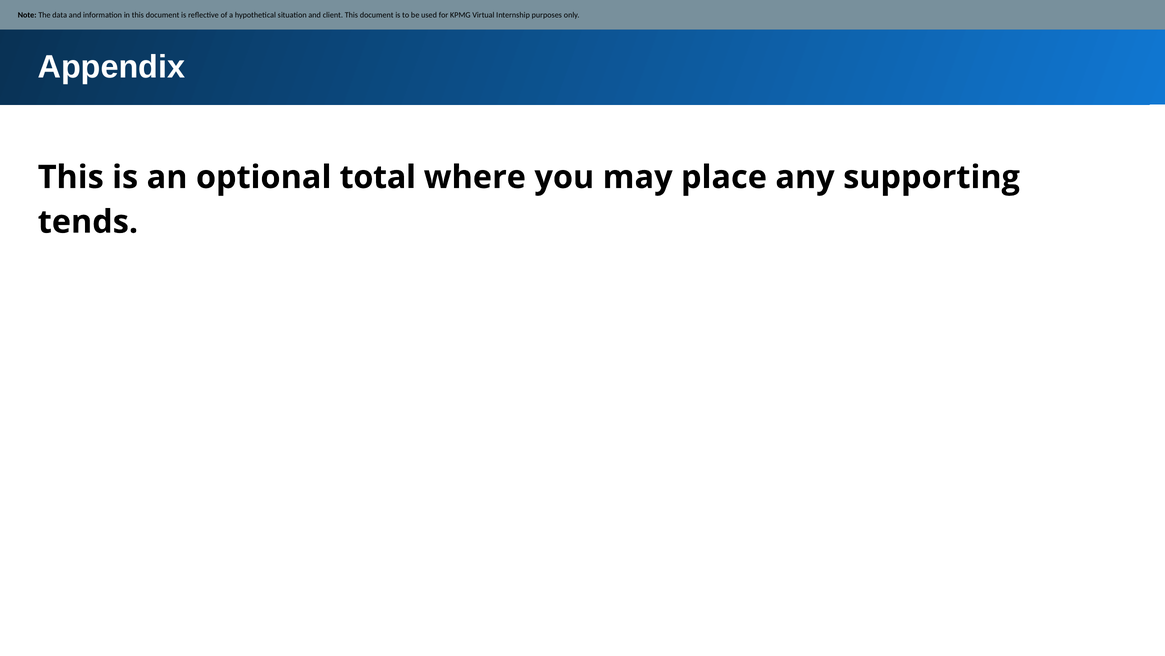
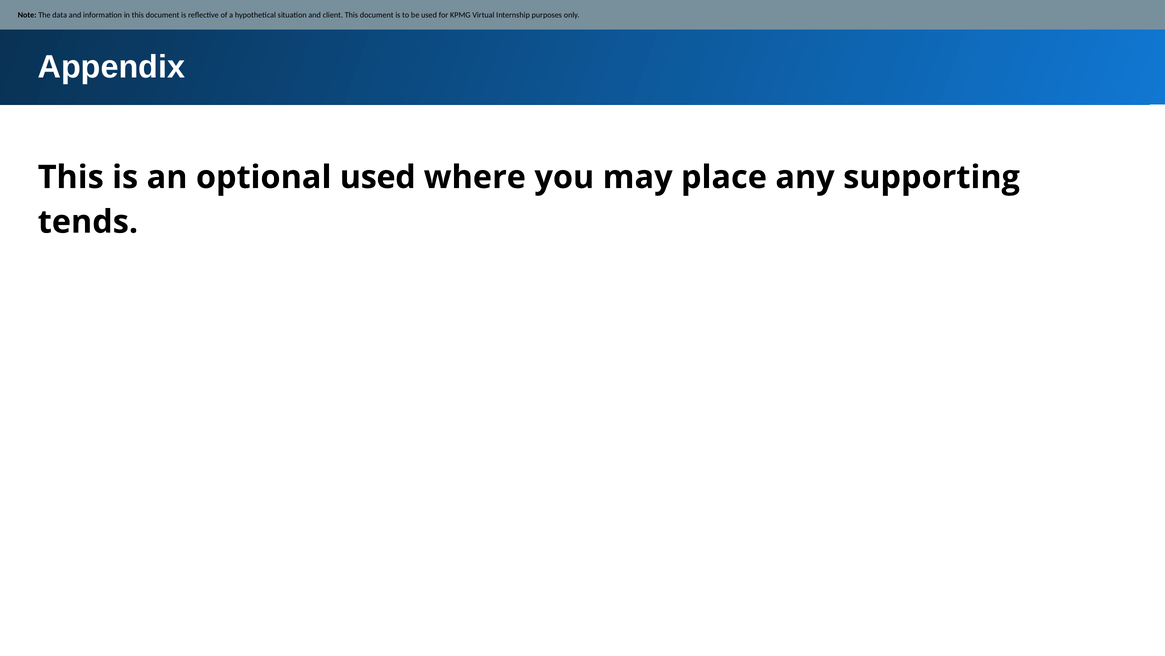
optional total: total -> used
